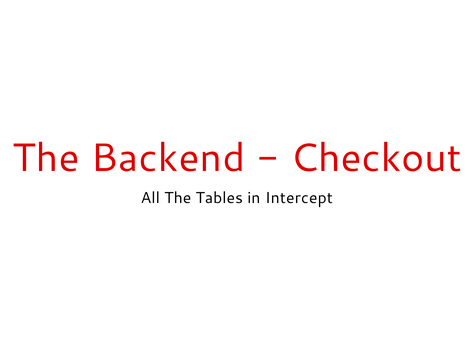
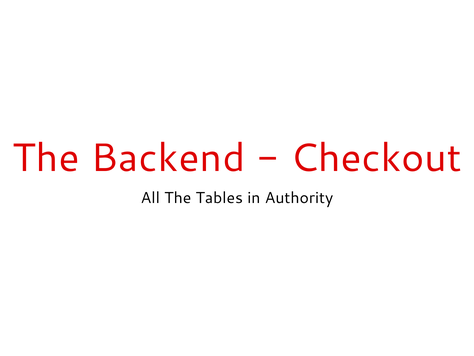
Intercept: Intercept -> Authority
